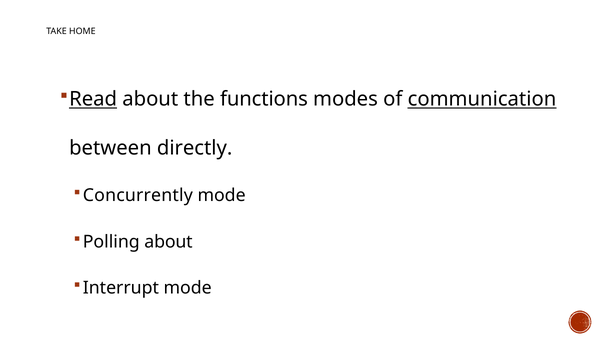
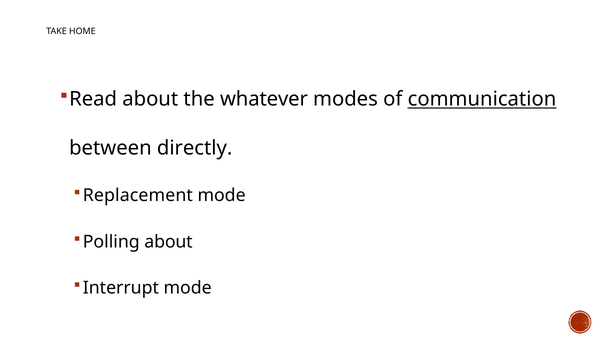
Read underline: present -> none
functions: functions -> whatever
Concurrently: Concurrently -> Replacement
